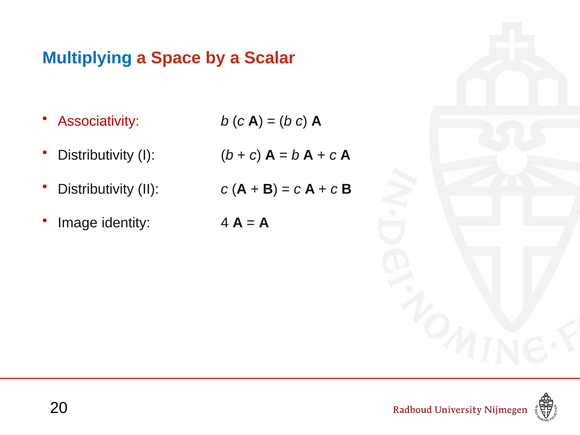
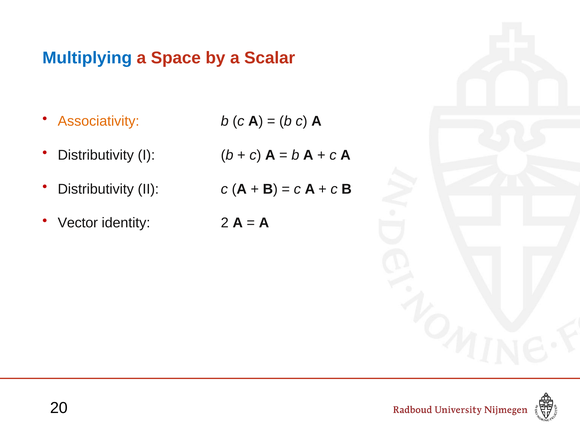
Associativity colour: red -> orange
Image: Image -> Vector
4: 4 -> 2
